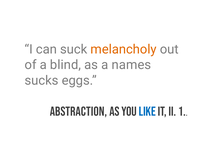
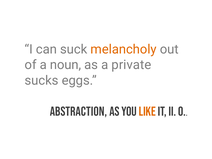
blind: blind -> noun
names: names -> private
like colour: blue -> orange
1: 1 -> 0
